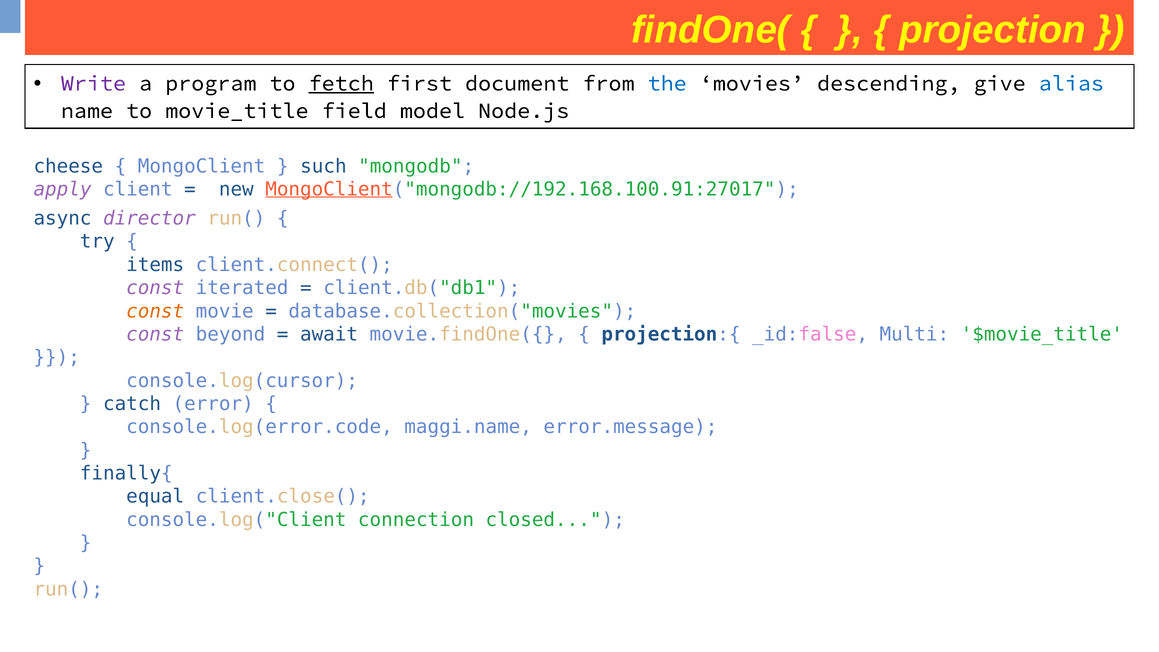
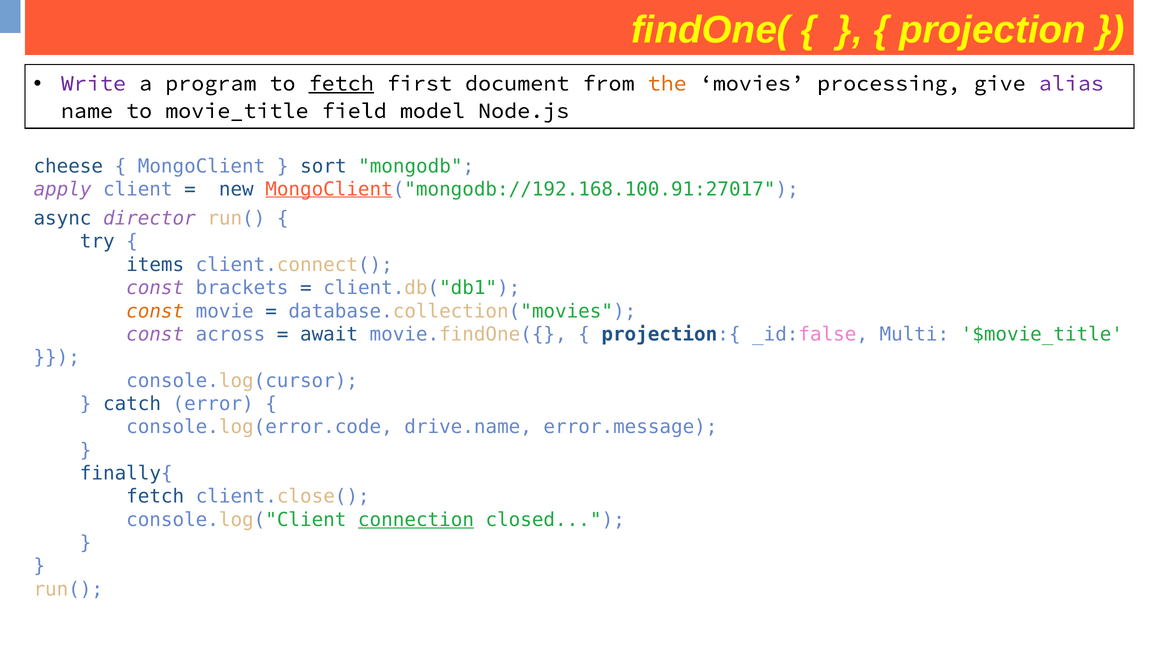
the colour: blue -> orange
descending: descending -> processing
alias colour: blue -> purple
such: such -> sort
iterated: iterated -> brackets
beyond: beyond -> across
maggi.name: maggi.name -> drive.name
equal at (155, 496): equal -> fetch
connection underline: none -> present
